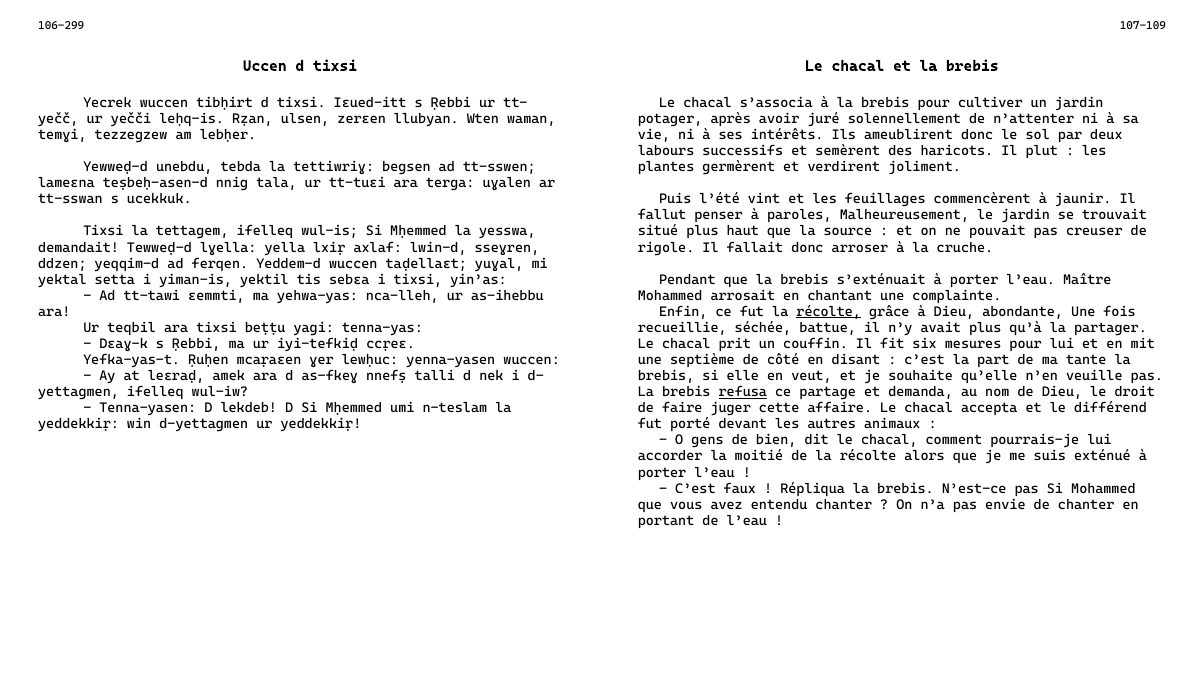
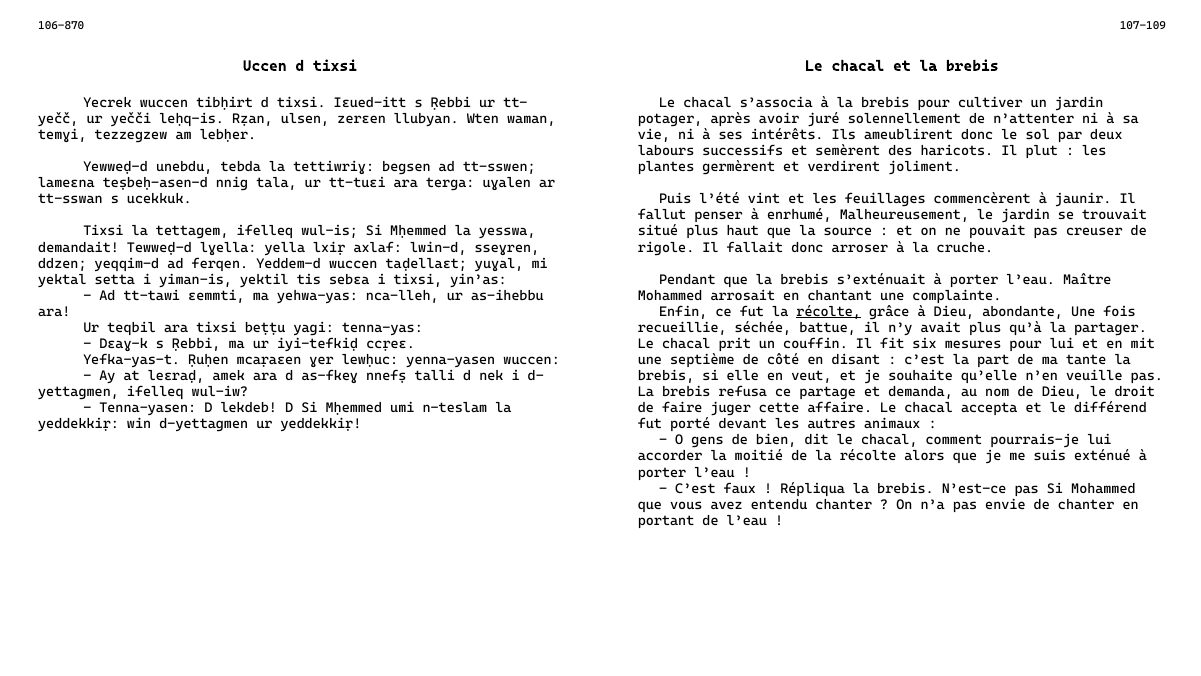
106-299: 106-299 -> 106-870
paroles: paroles -> enrhumé
refusa underline: present -> none
